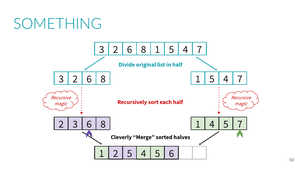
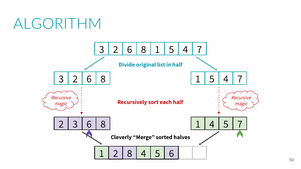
SOMETHING: SOMETHING -> ALGORITHM
2 5: 5 -> 8
